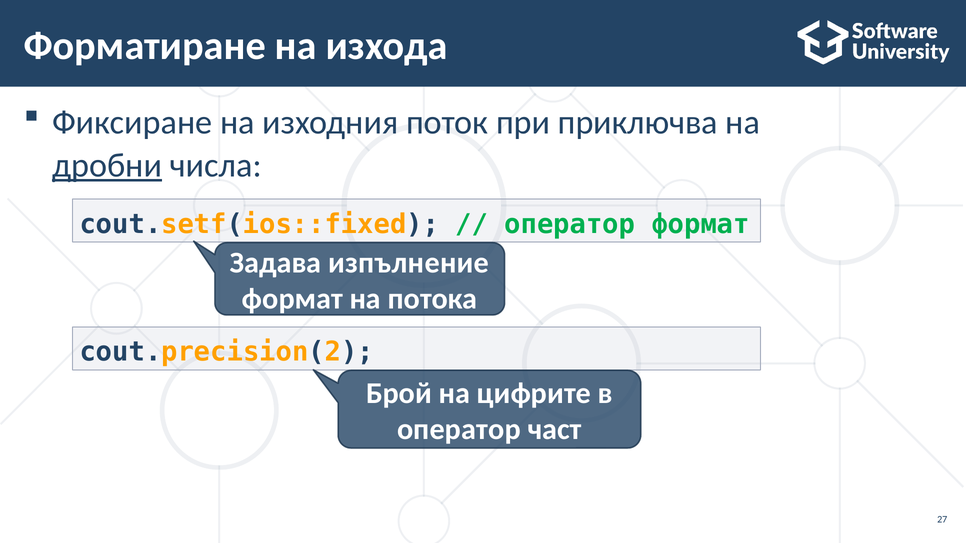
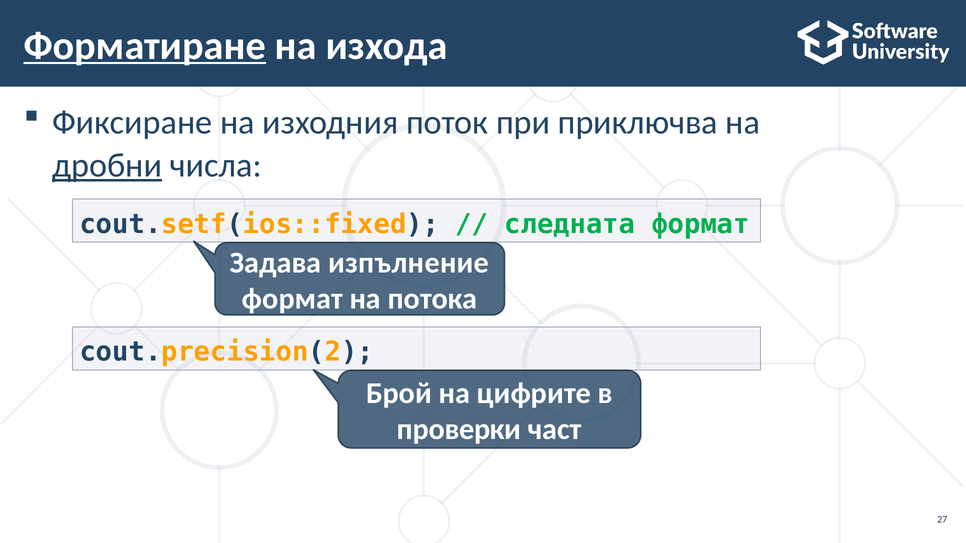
Форматиране underline: none -> present
оператор at (570, 224): оператор -> следната
оператор at (459, 430): оператор -> проверки
